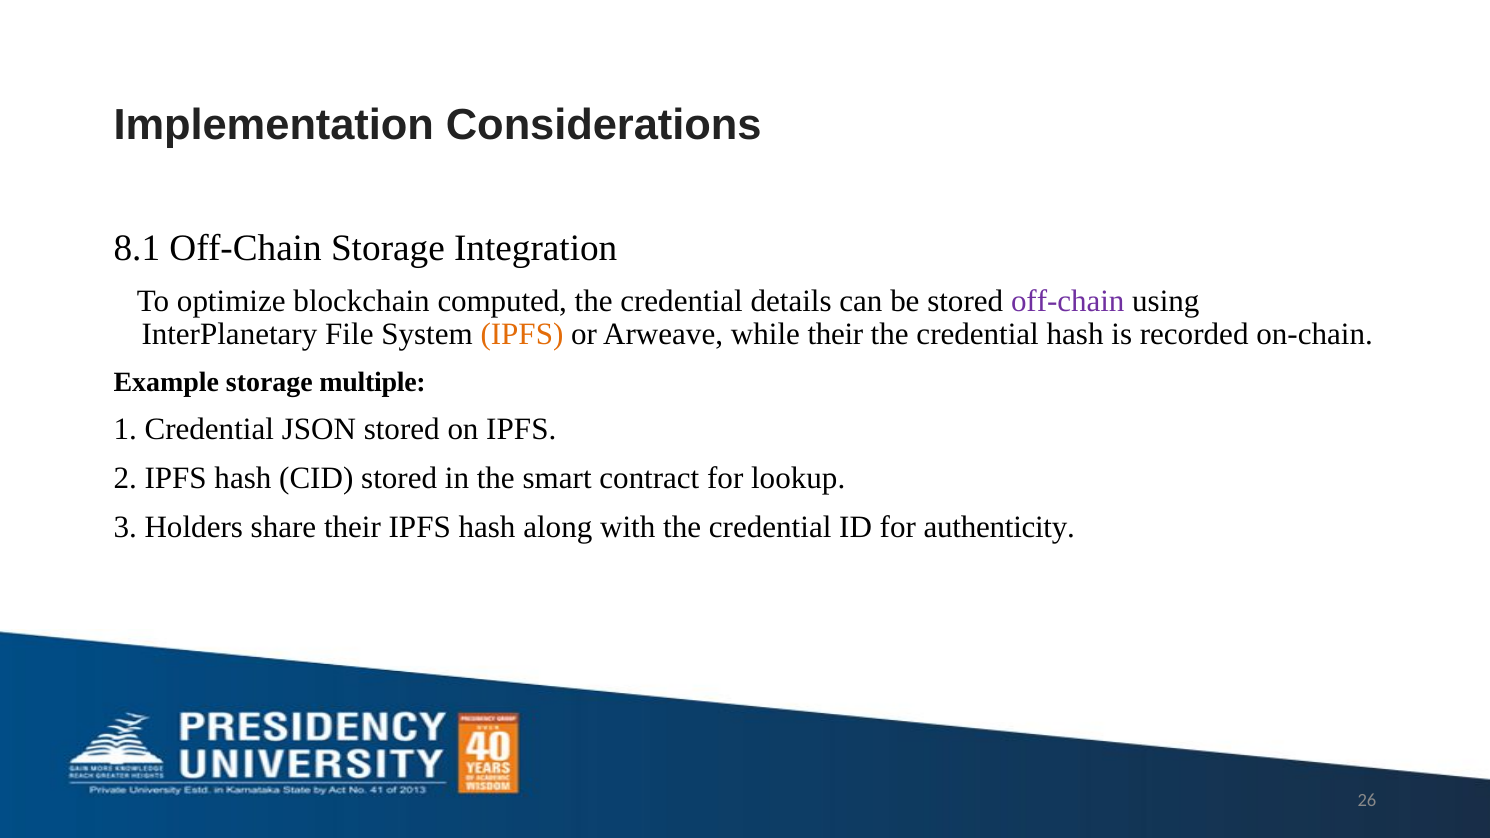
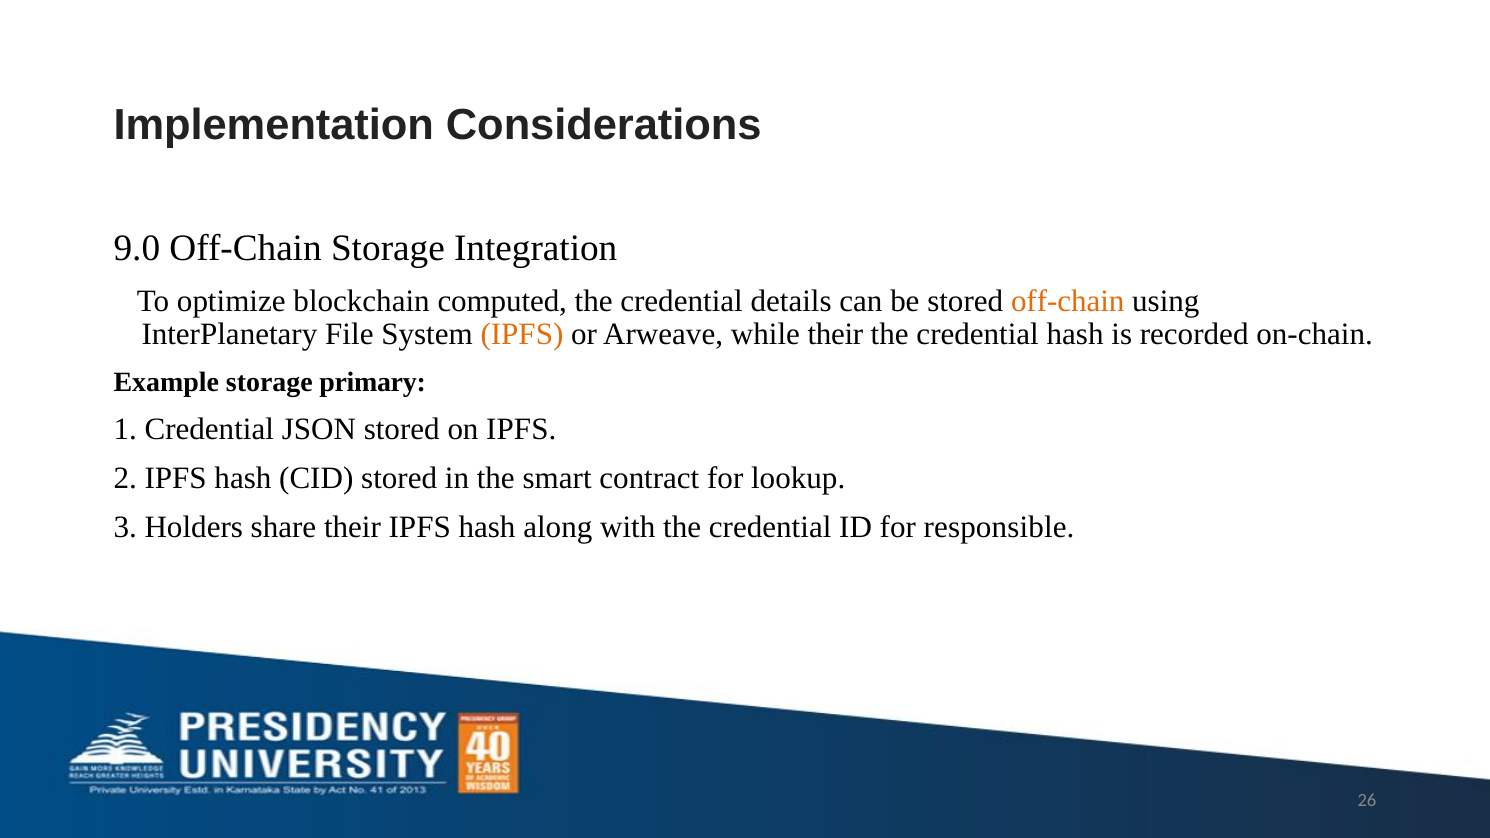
8.1: 8.1 -> 9.0
off-chain at (1068, 301) colour: purple -> orange
multiple: multiple -> primary
authenticity: authenticity -> responsible
